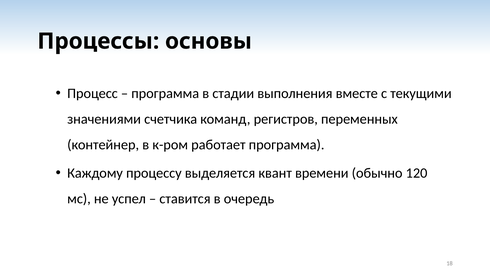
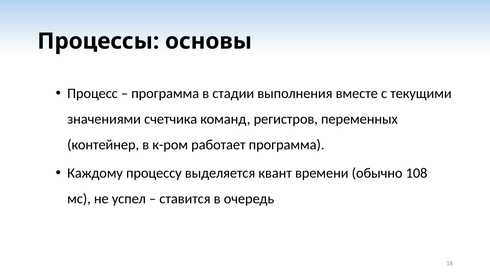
120: 120 -> 108
